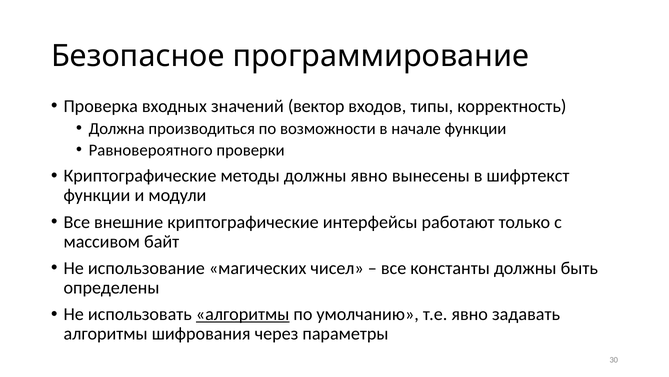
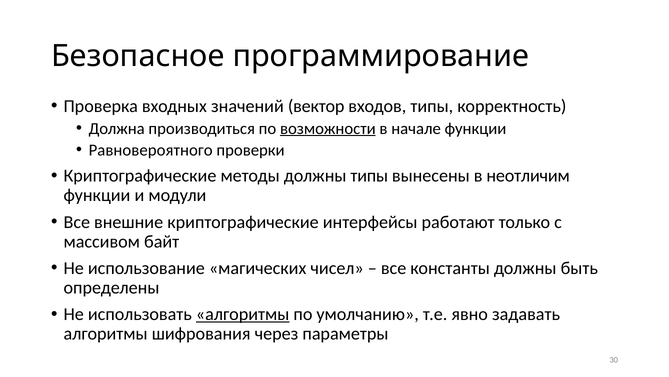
возможности underline: none -> present
должны явно: явно -> типы
шифртекст: шифртекст -> неотличим
